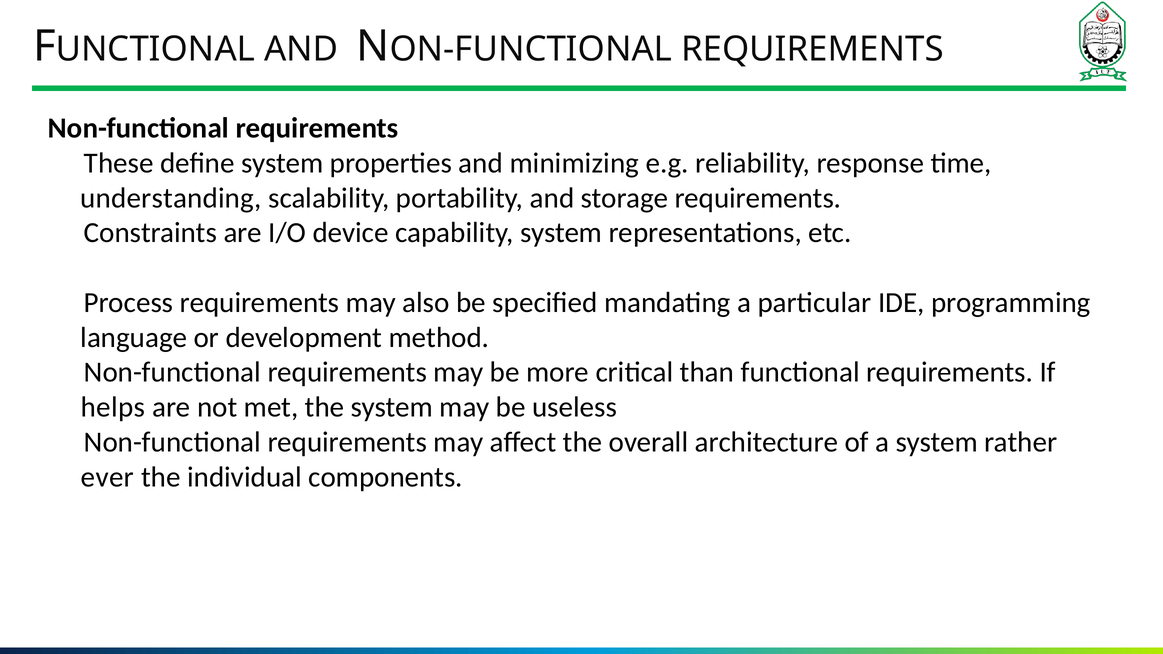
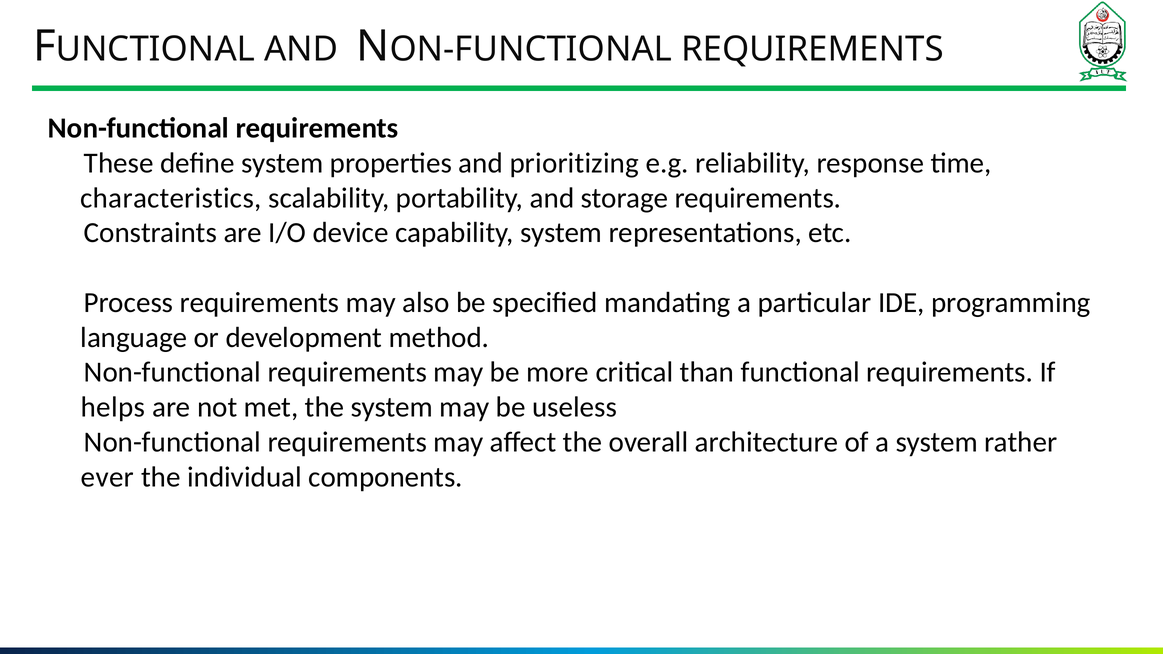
minimizing: minimizing -> prioritizing
understanding: understanding -> characteristics
